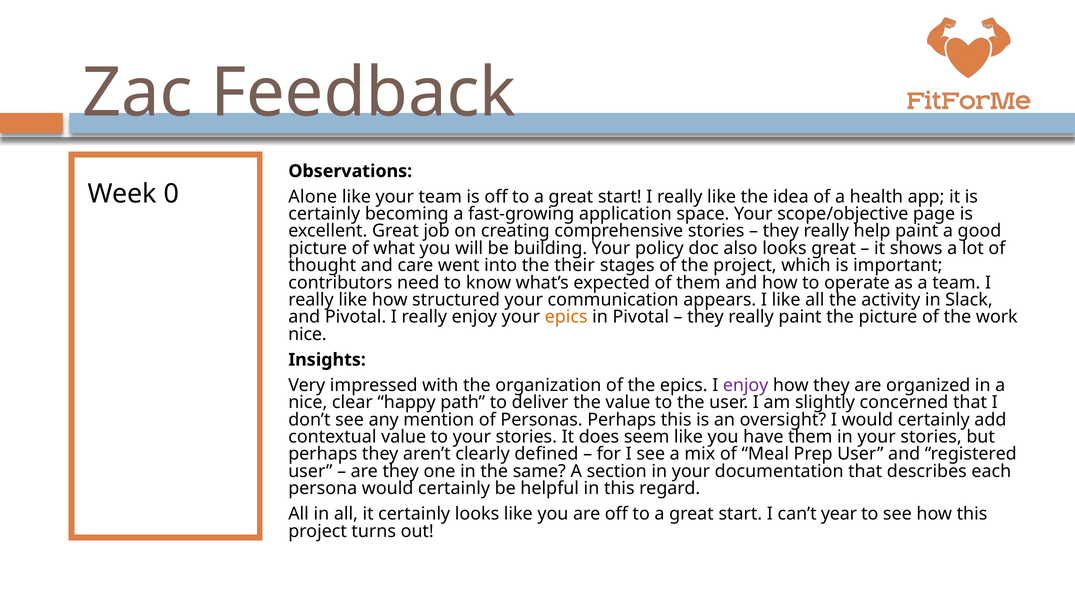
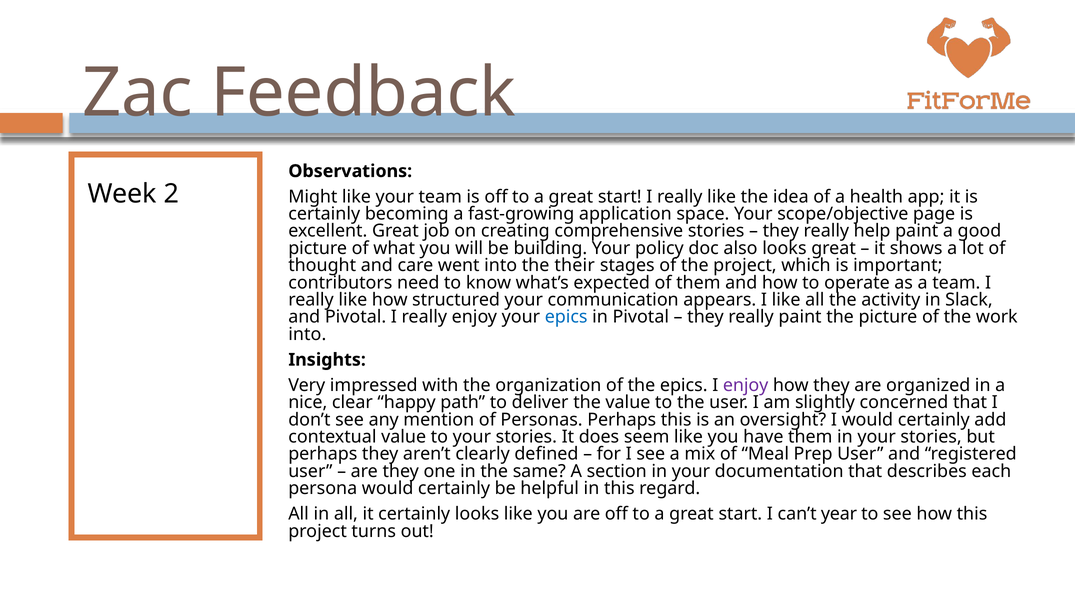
0: 0 -> 2
Alone: Alone -> Might
epics at (566, 317) colour: orange -> blue
nice at (307, 334): nice -> into
